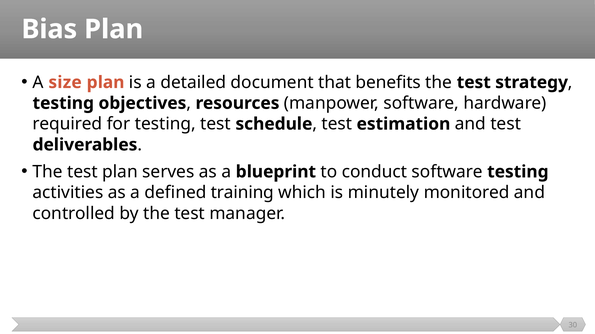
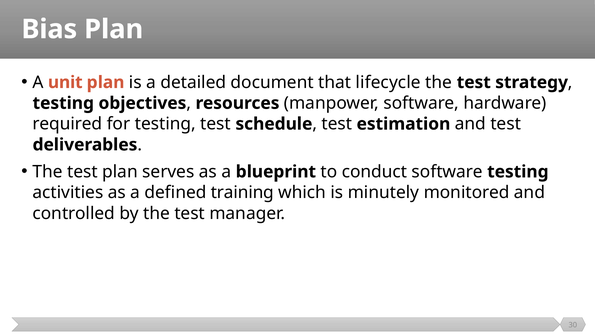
size: size -> unit
benefits: benefits -> lifecycle
